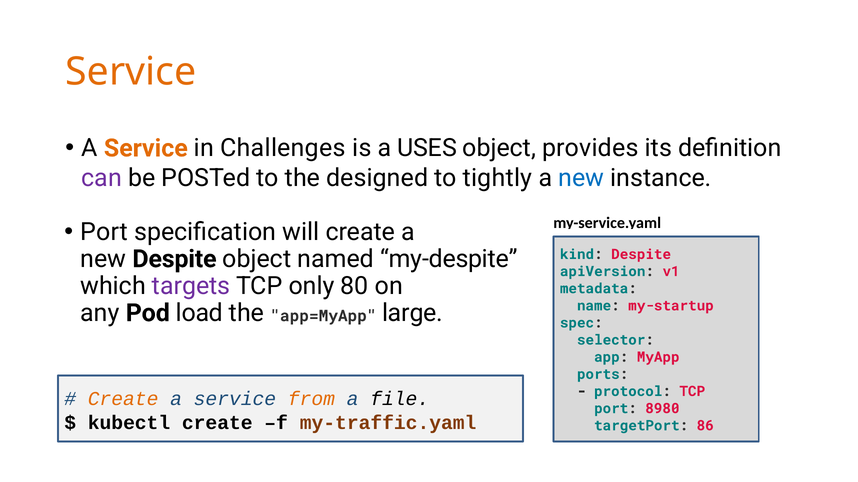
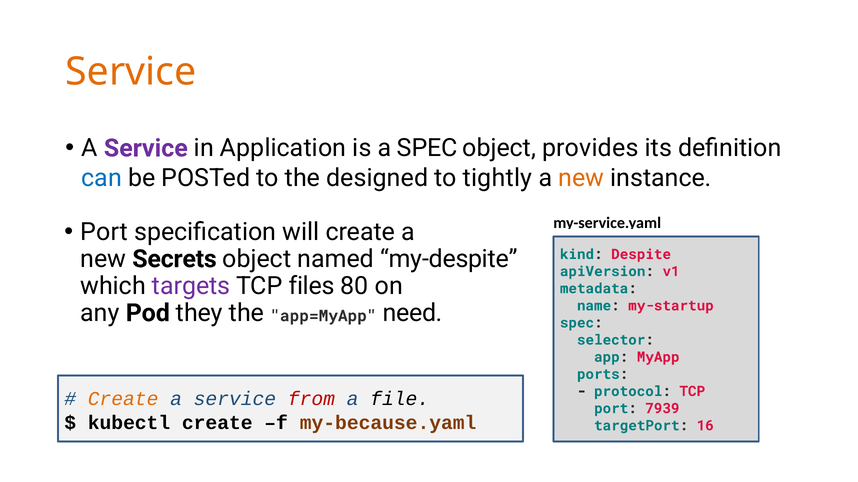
Service at (146, 148) colour: orange -> purple
Challenges: Challenges -> Application
a USES: USES -> SPEC
can colour: purple -> blue
new at (581, 178) colour: blue -> orange
new Despite: Despite -> Secrets
only: only -> files
load: load -> they
large: large -> need
from colour: orange -> red
8980: 8980 -> 7939
my-traffic.yaml: my-traffic.yaml -> my-because.yaml
86: 86 -> 16
